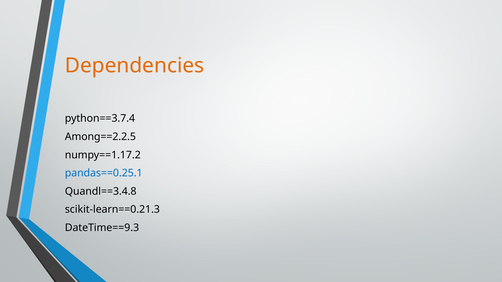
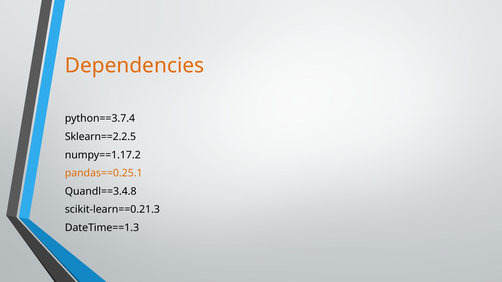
Among==2.2.5: Among==2.2.5 -> Sklearn==2.2.5
pandas==0.25.1 colour: blue -> orange
DateTime==9.3: DateTime==9.3 -> DateTime==1.3
